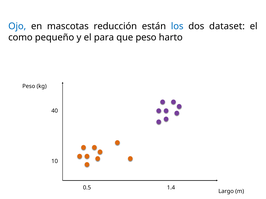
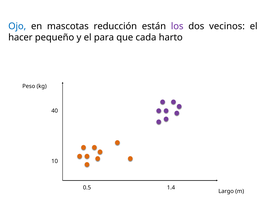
los colour: blue -> purple
dataset: dataset -> vecinos
como: como -> hacer
que peso: peso -> cada
